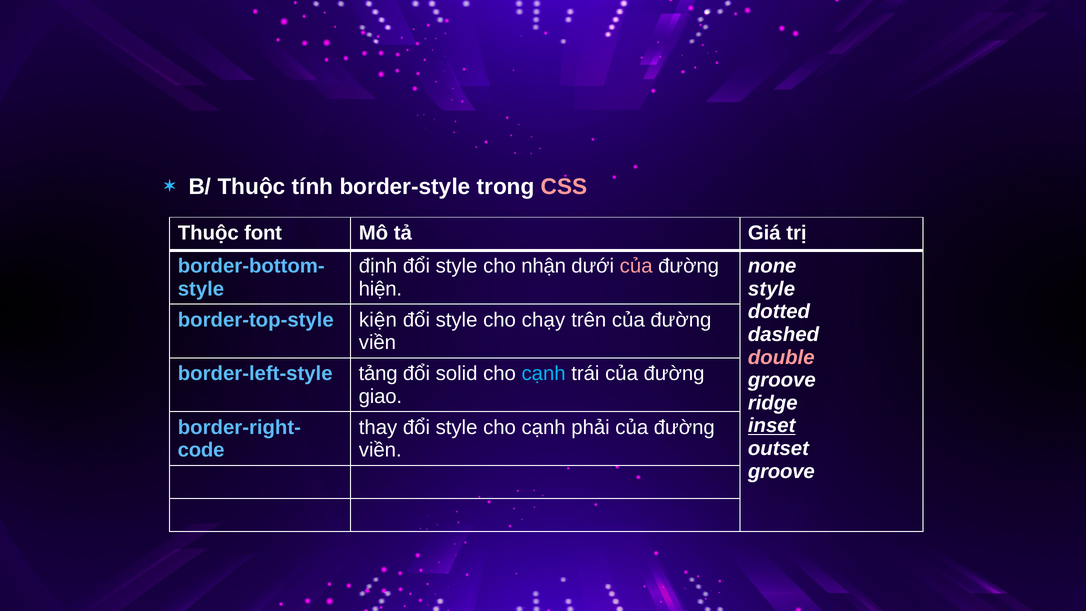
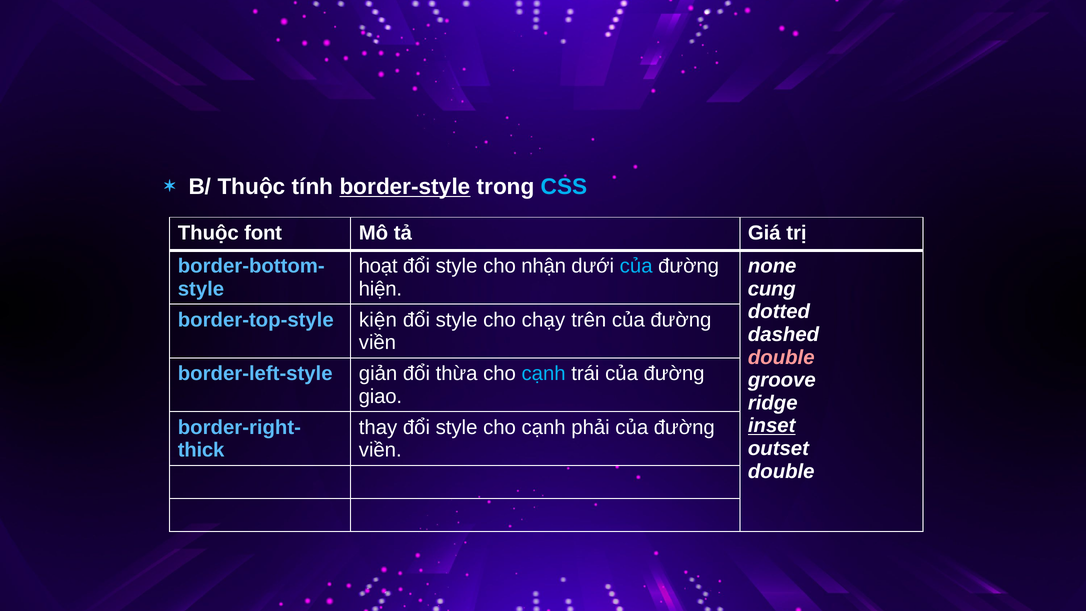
border-style underline: none -> present
CSS colour: pink -> light blue
định: định -> hoạt
của at (636, 266) colour: pink -> light blue
style at (772, 289): style -> cung
tảng: tảng -> giản
solid: solid -> thừa
code: code -> thick
groove at (781, 471): groove -> double
